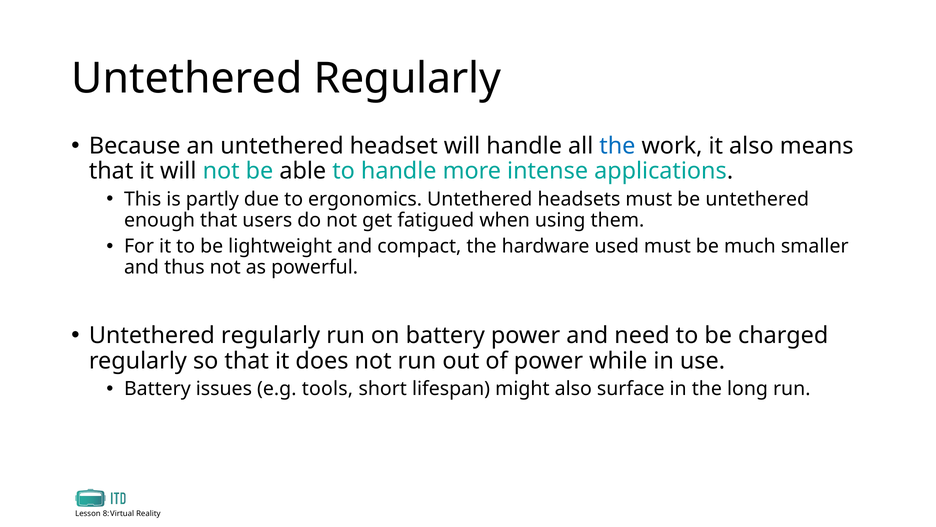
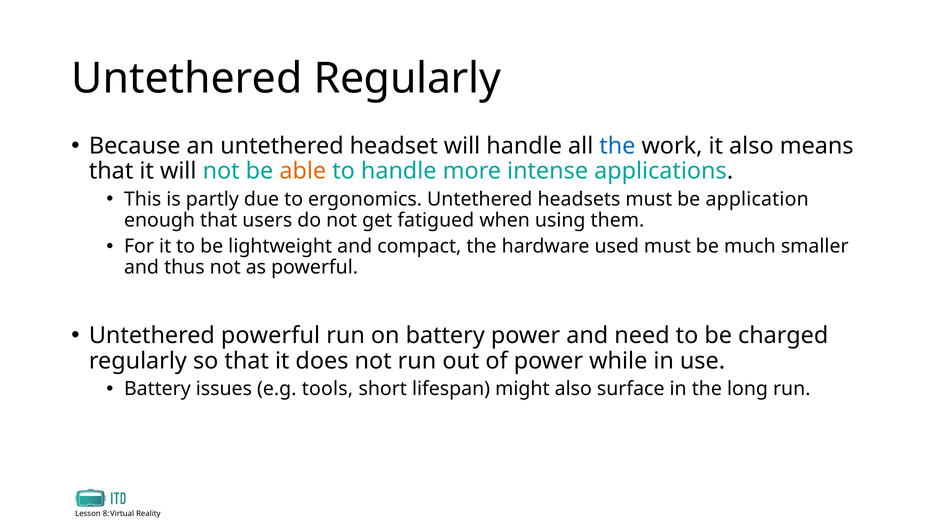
able colour: black -> orange
be untethered: untethered -> application
regularly at (271, 335): regularly -> powerful
